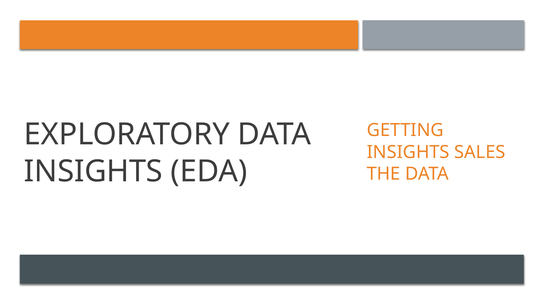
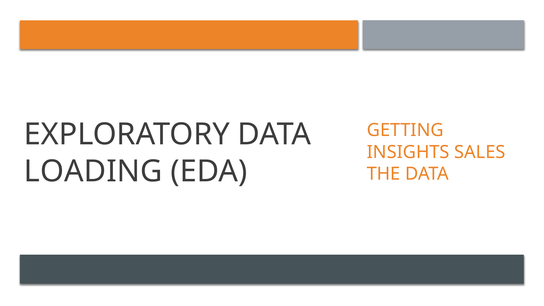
INSIGHTS at (93, 171): INSIGHTS -> LOADING
